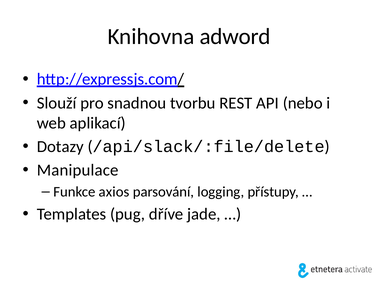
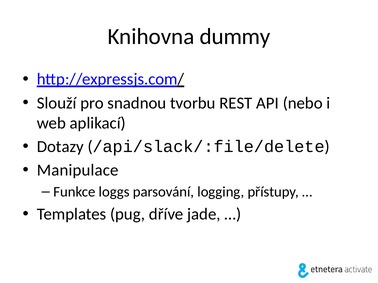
adword: adword -> dummy
axios: axios -> loggs
